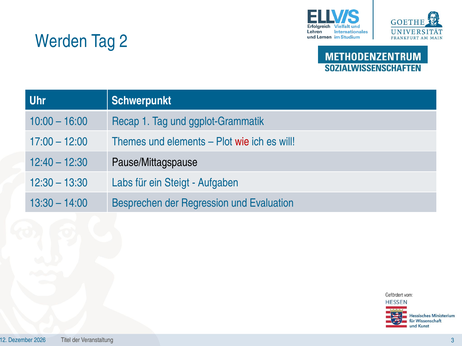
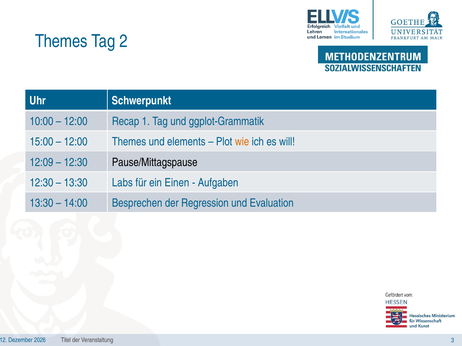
Werden at (61, 41): Werden -> Themes
16:00 at (76, 122): 16:00 -> 12:00
17:00: 17:00 -> 15:00
wie colour: red -> orange
12:40: 12:40 -> 12:09
Steigt: Steigt -> Einen
